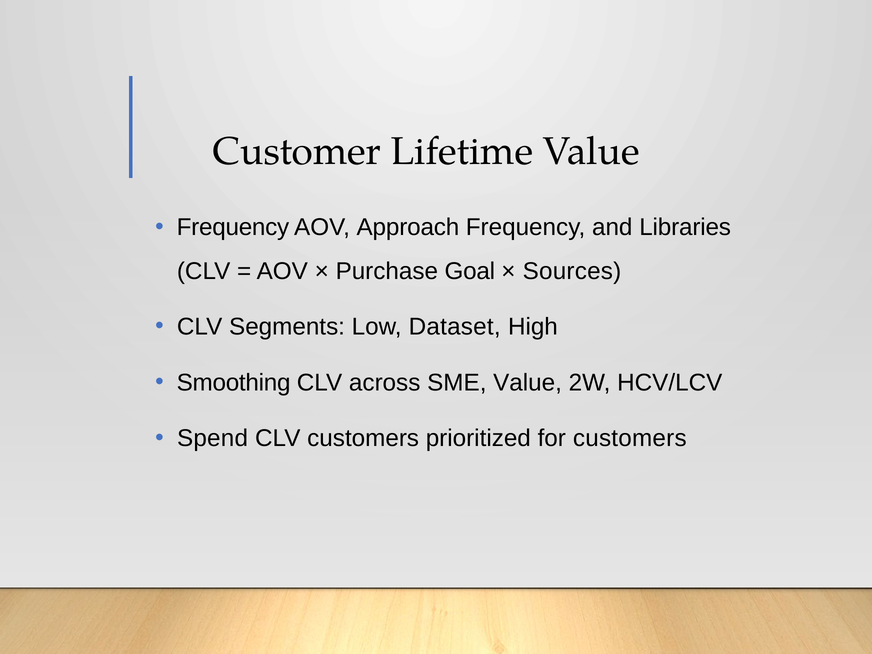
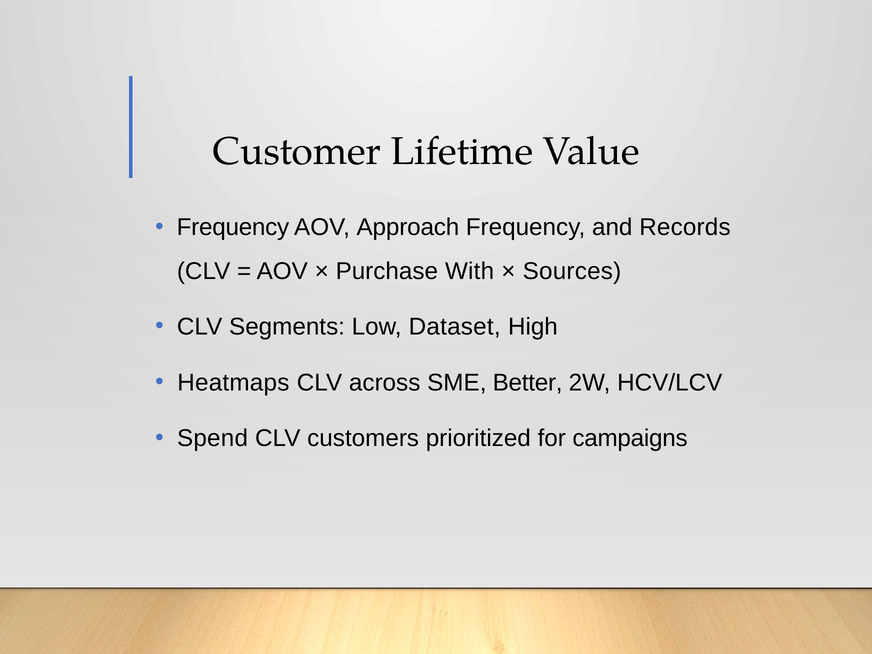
Libraries: Libraries -> Records
Goal: Goal -> With
Smoothing: Smoothing -> Heatmaps
SME Value: Value -> Better
for customers: customers -> campaigns
